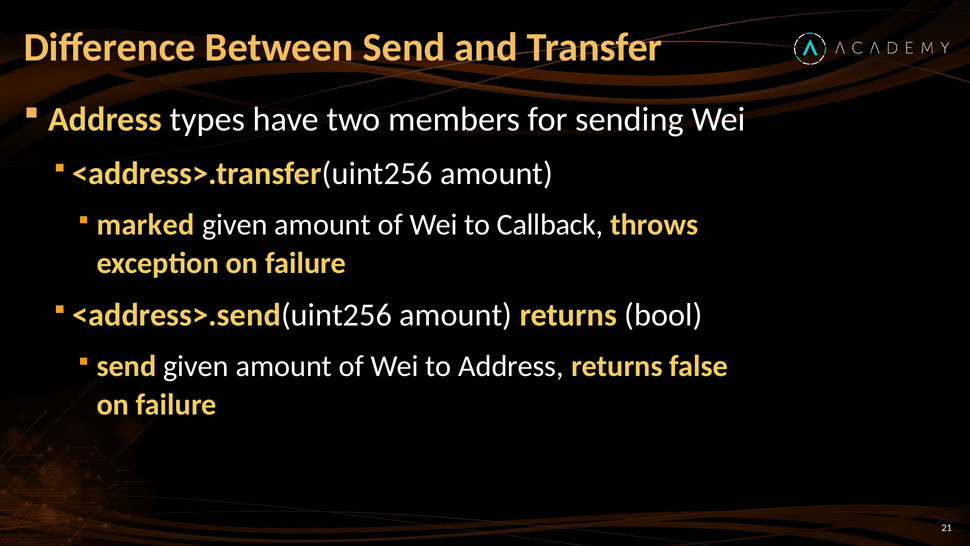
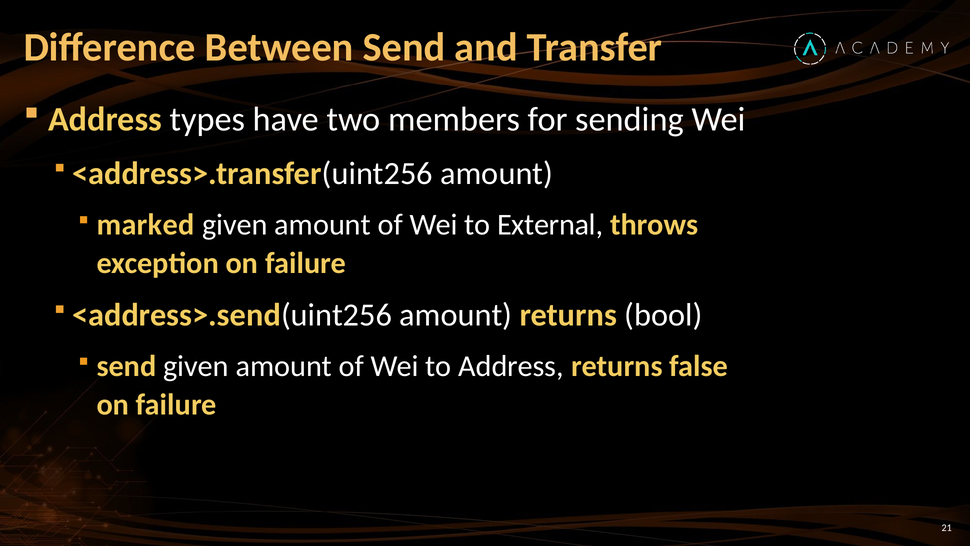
Callback: Callback -> External
